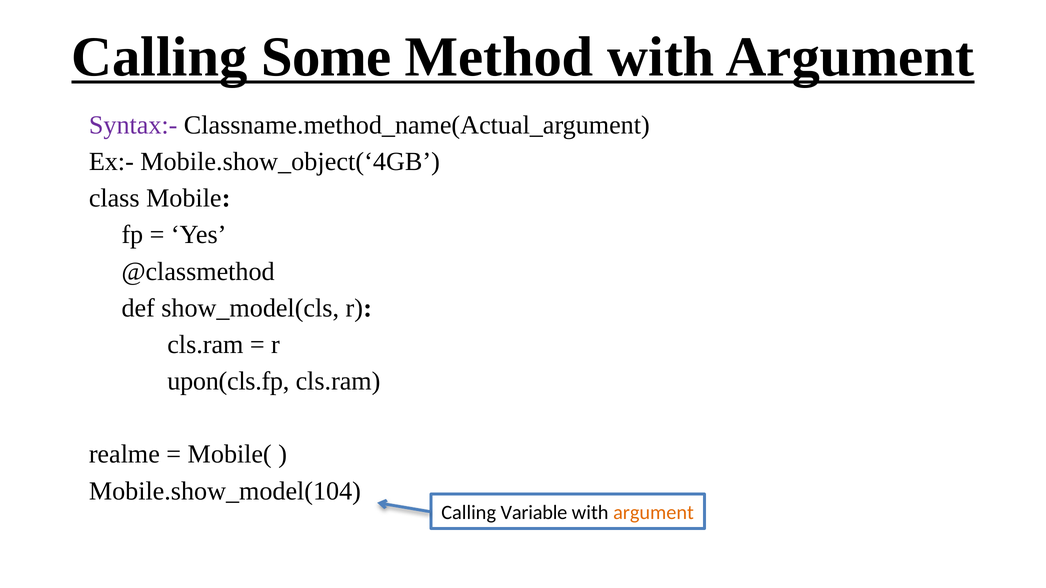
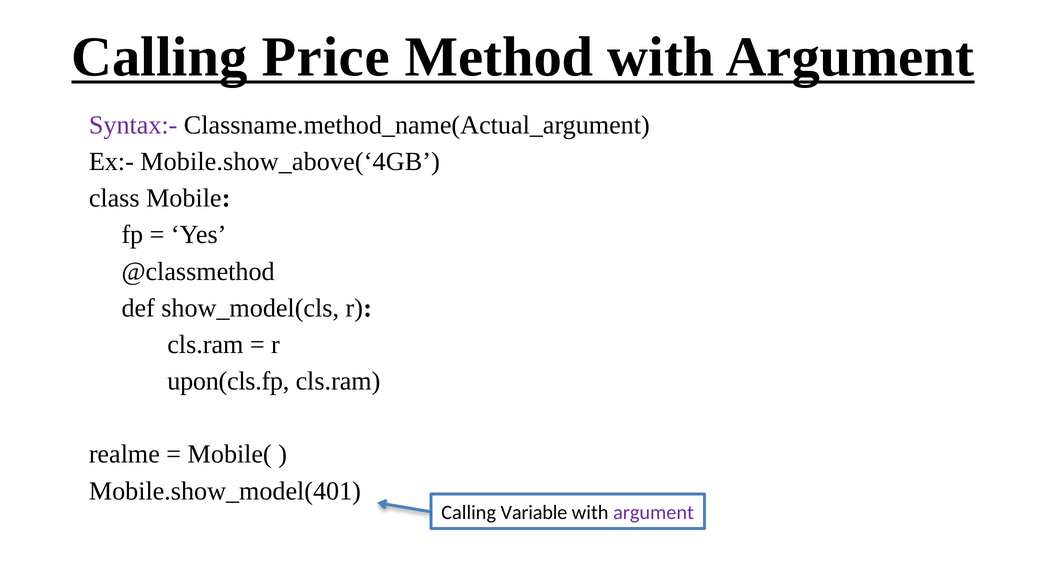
Some: Some -> Price
Mobile.show_object(‘4GB: Mobile.show_object(‘4GB -> Mobile.show_above(‘4GB
Mobile.show_model(104: Mobile.show_model(104 -> Mobile.show_model(401
argument at (653, 513) colour: orange -> purple
